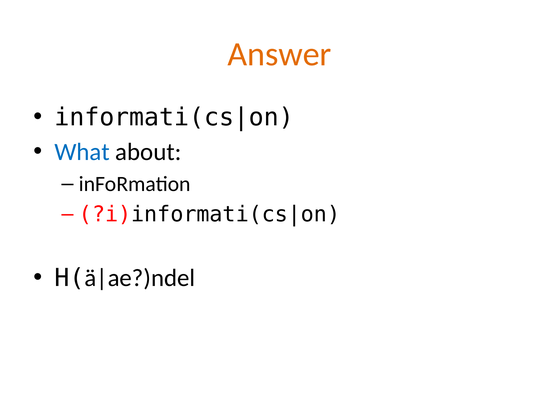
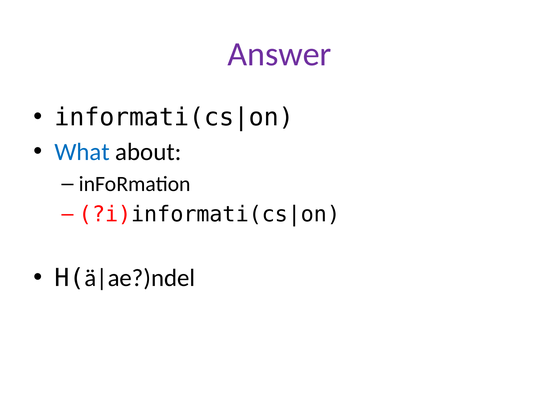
Answer colour: orange -> purple
